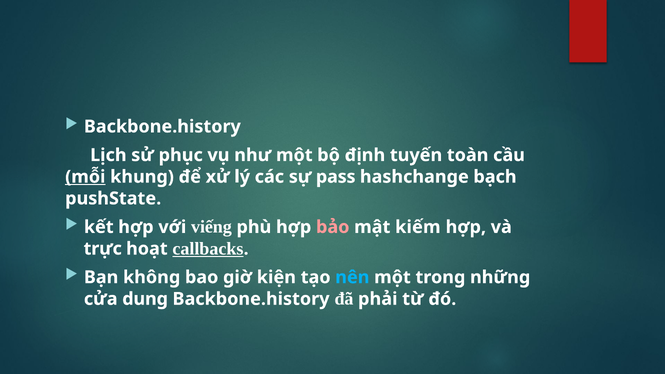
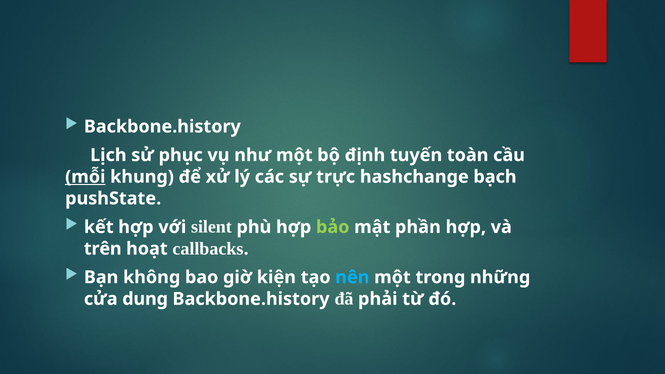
pass: pass -> trực
viếng: viếng -> silent
bảo colour: pink -> light green
kiếm: kiếm -> phần
trực: trực -> trên
callbacks underline: present -> none
